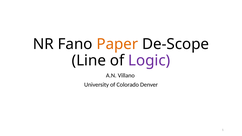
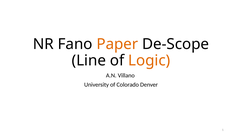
Logic colour: purple -> orange
